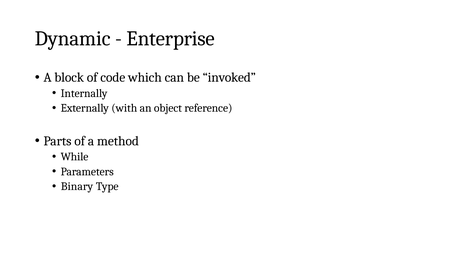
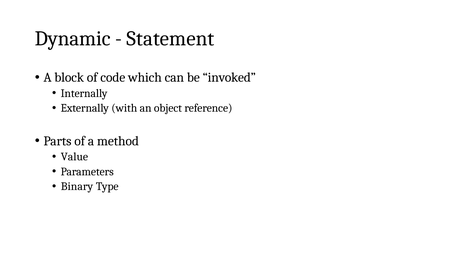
Enterprise: Enterprise -> Statement
While: While -> Value
